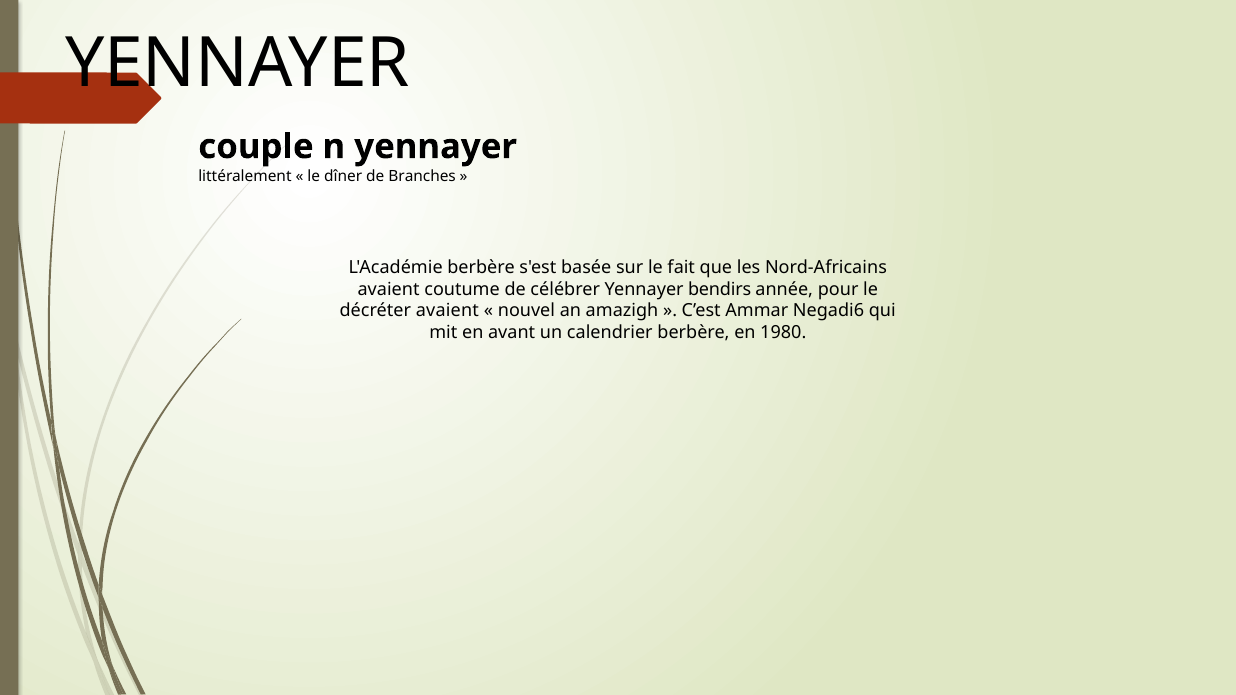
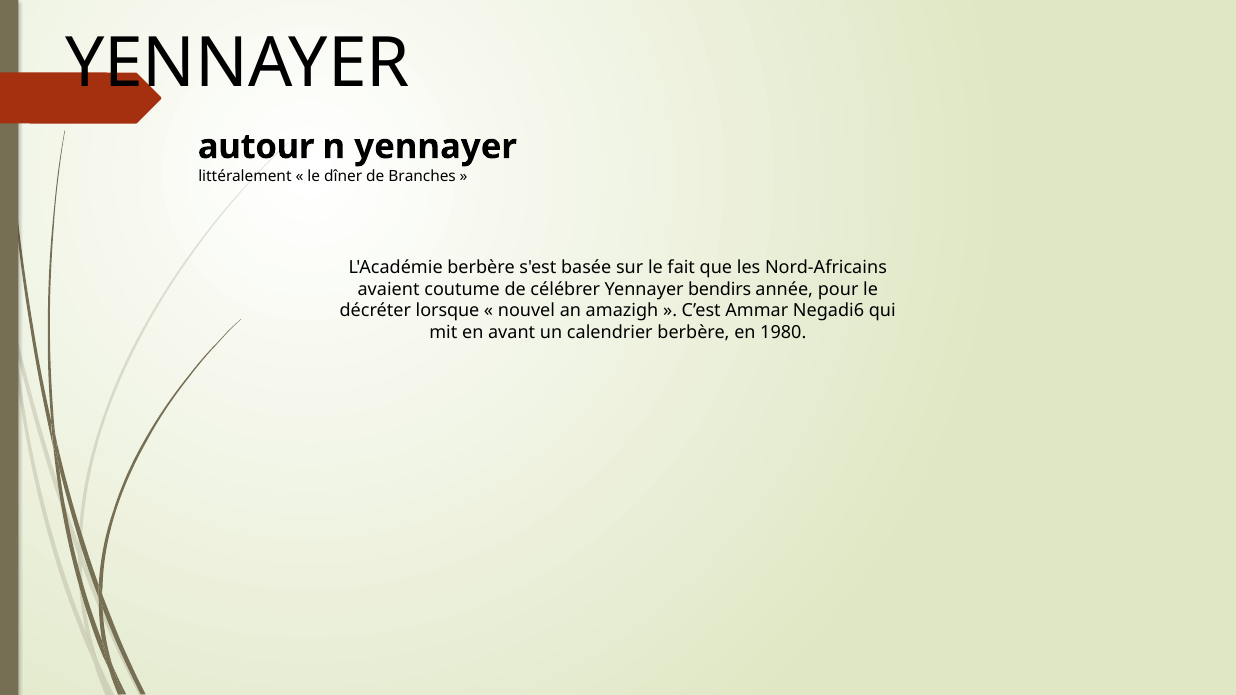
couple: couple -> autour
décréter avaient: avaient -> lorsque
